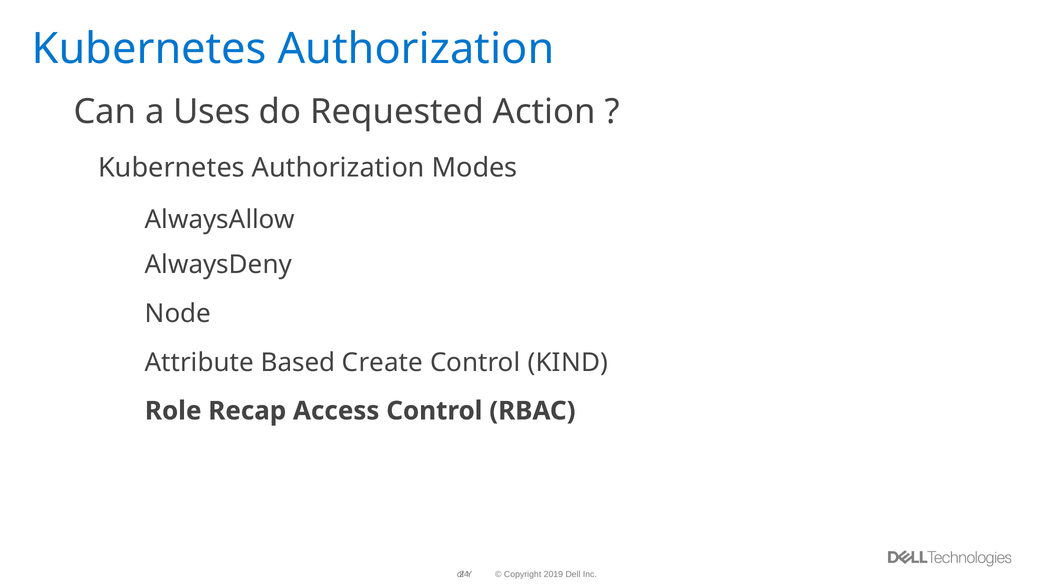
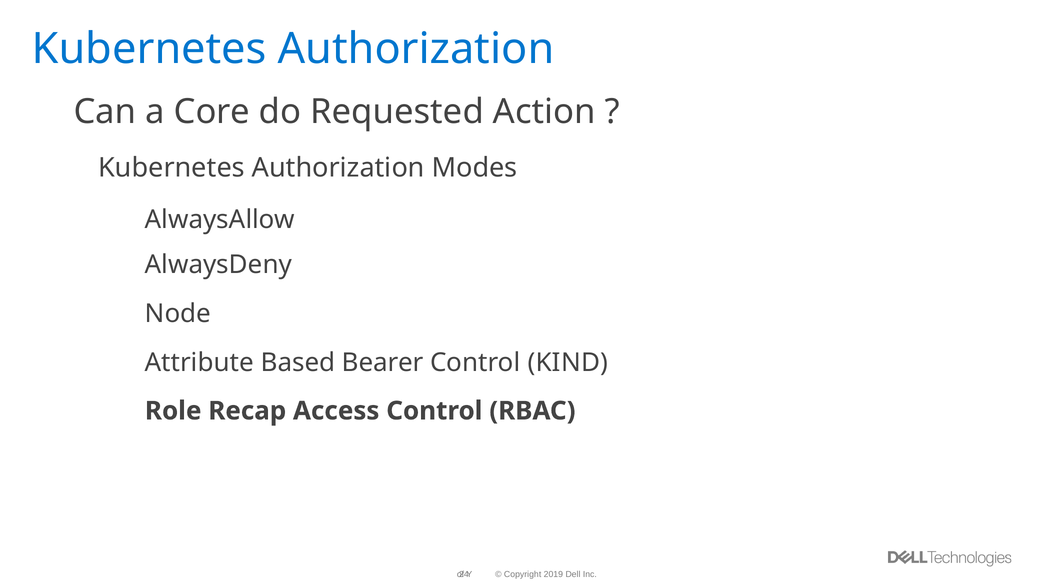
Uses: Uses -> Core
Create: Create -> Bearer
